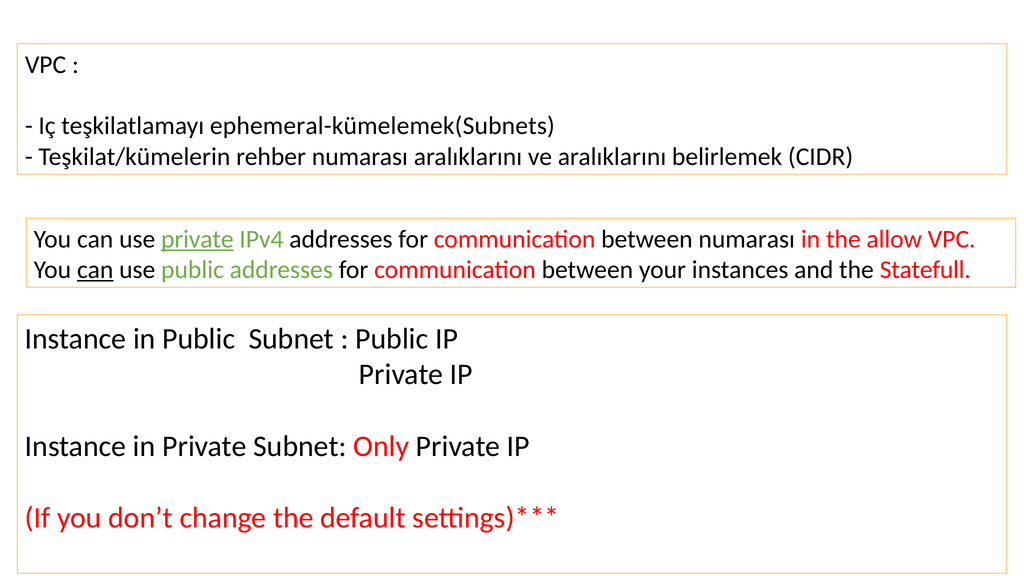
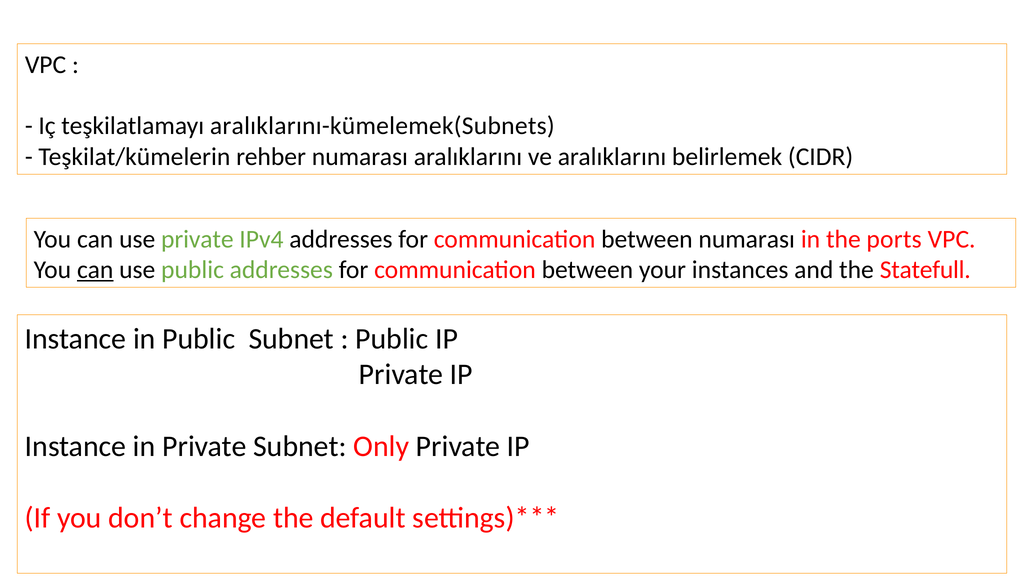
ephemeral-kümelemek(Subnets: ephemeral-kümelemek(Subnets -> aralıklarını-kümelemek(Subnets
private at (197, 239) underline: present -> none
allow: allow -> ports
